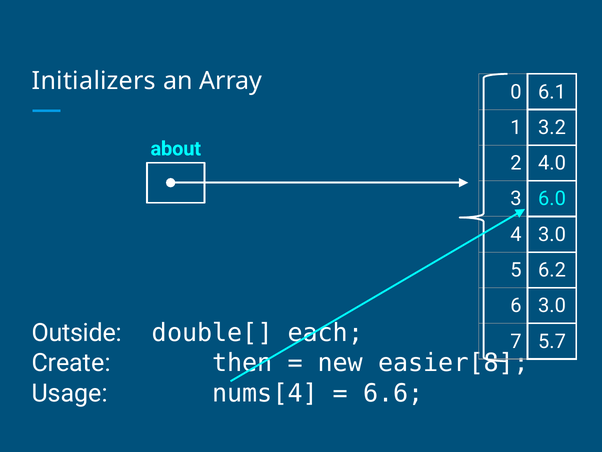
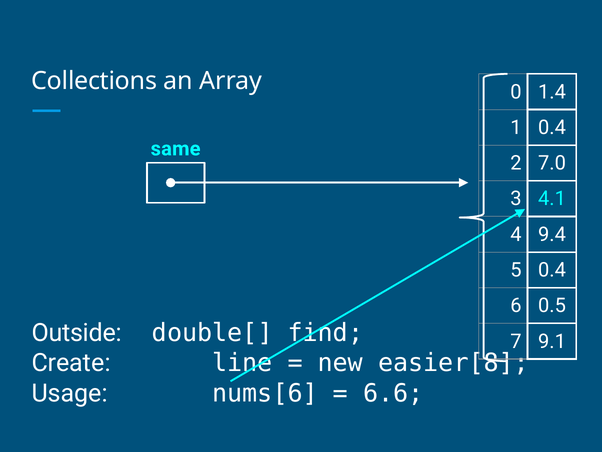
Initializers: Initializers -> Collections
6.1: 6.1 -> 1.4
1 3.2: 3.2 -> 0.4
about: about -> same
4.0: 4.0 -> 7.0
6.0: 6.0 -> 4.1
4 3.0: 3.0 -> 9.4
5 6.2: 6.2 -> 0.4
6 3.0: 3.0 -> 0.5
each: each -> find
5.7: 5.7 -> 9.1
then: then -> line
nums[4: nums[4 -> nums[6
